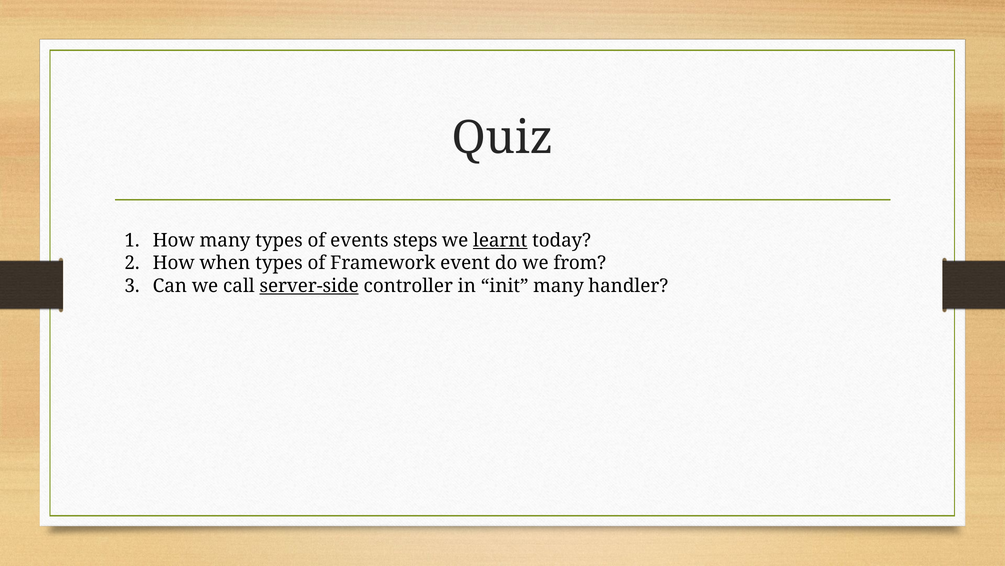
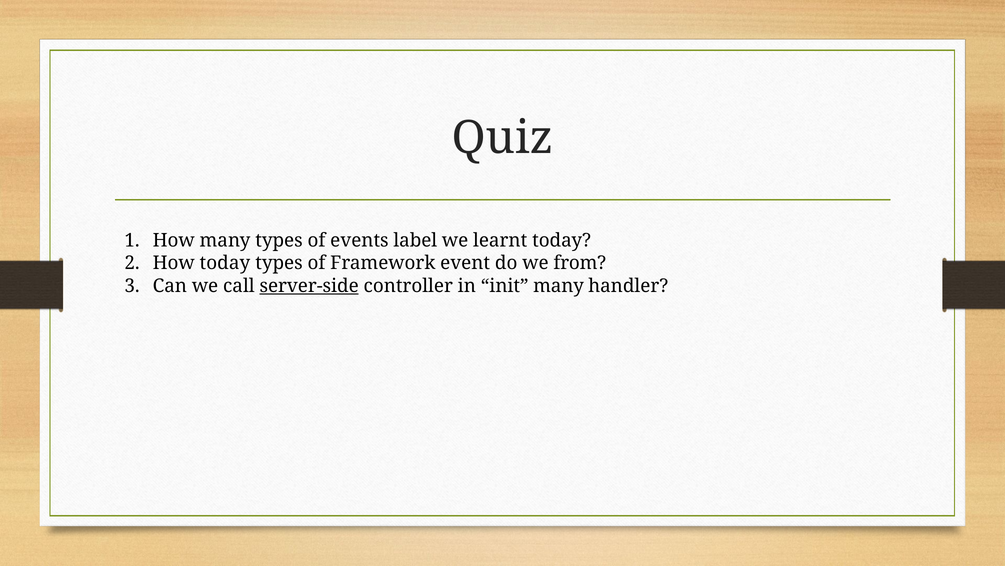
steps: steps -> label
learnt underline: present -> none
How when: when -> today
